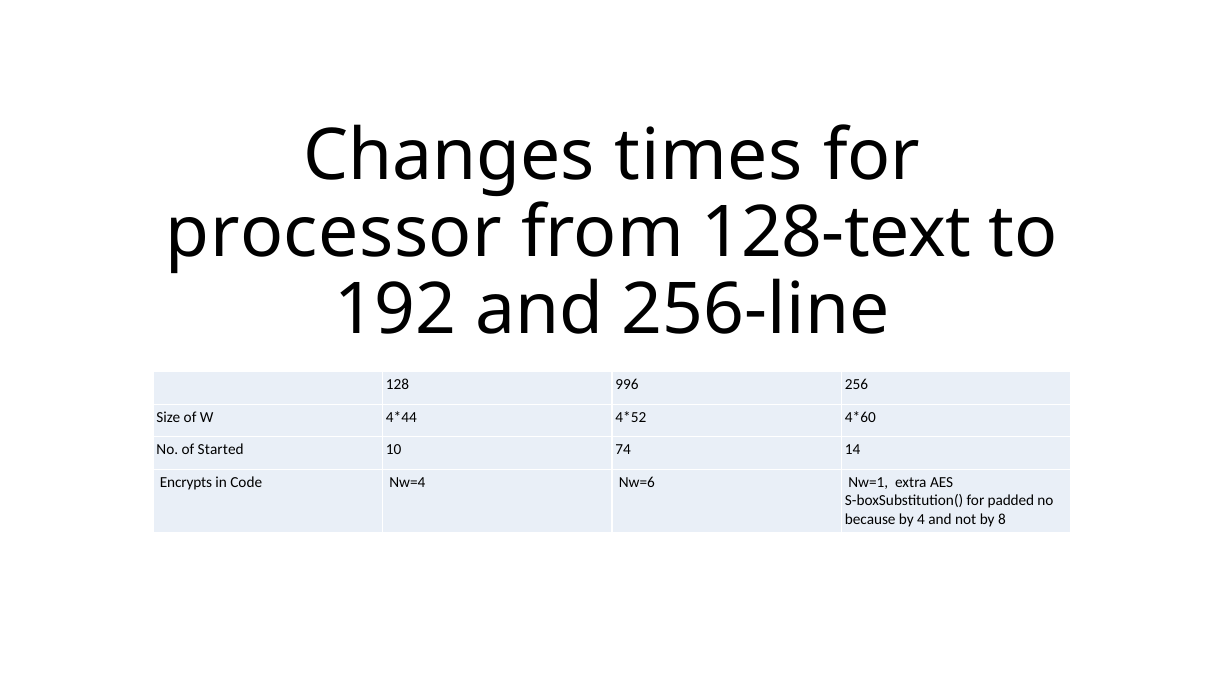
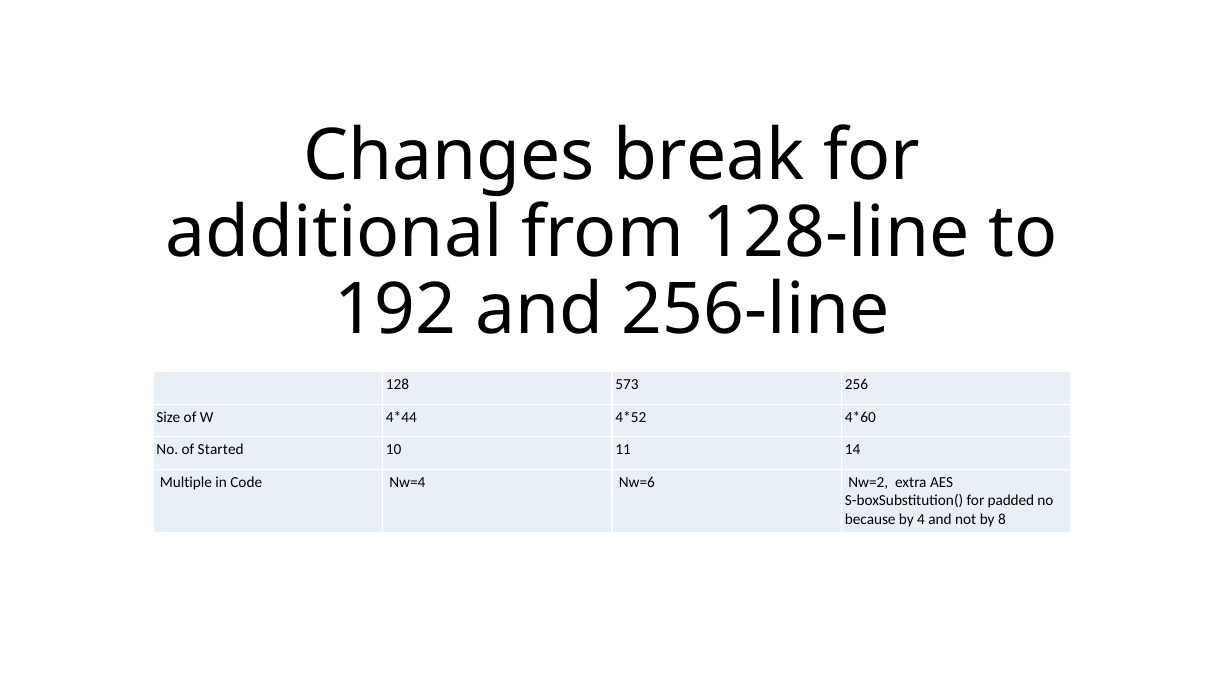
times: times -> break
processor: processor -> additional
128-text: 128-text -> 128-line
996: 996 -> 573
74: 74 -> 11
Encrypts: Encrypts -> Multiple
Nw=1: Nw=1 -> Nw=2
